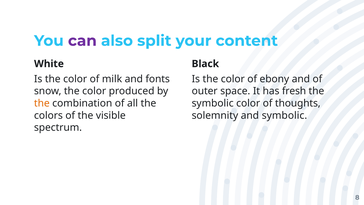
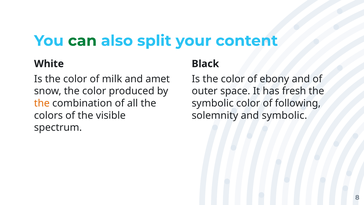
can colour: purple -> green
fonts: fonts -> amet
thoughts: thoughts -> following
